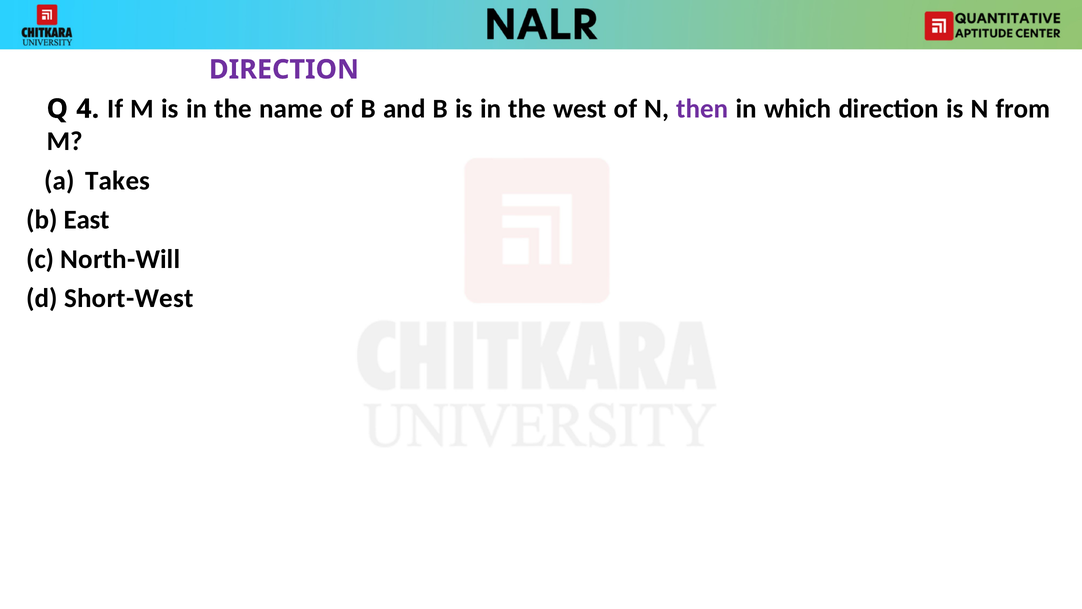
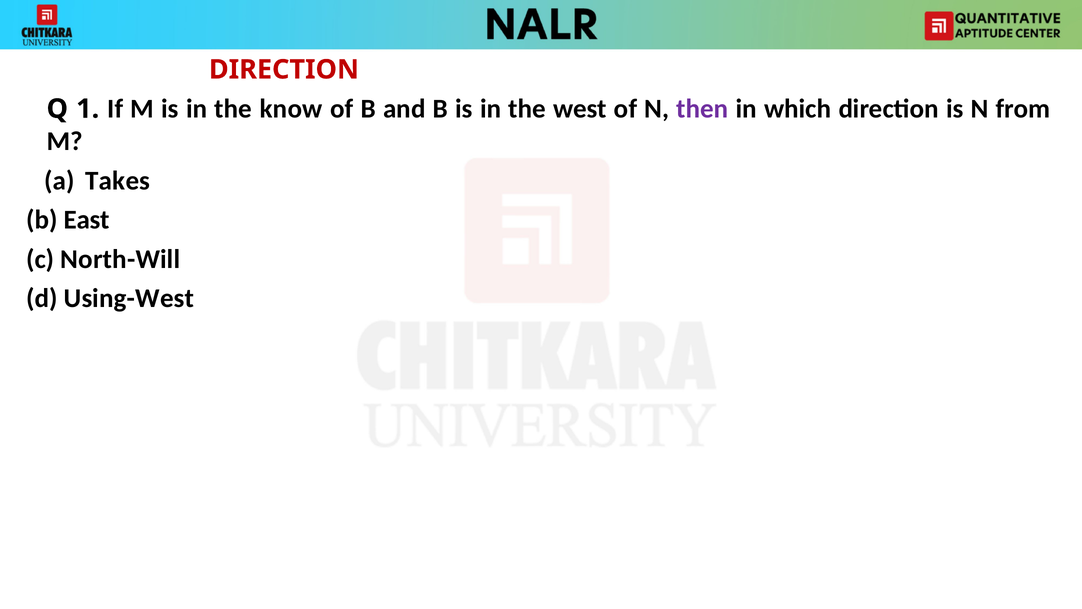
DIRECTION at (284, 70) colour: purple -> red
4: 4 -> 1
name: name -> know
Short-West: Short-West -> Using-West
